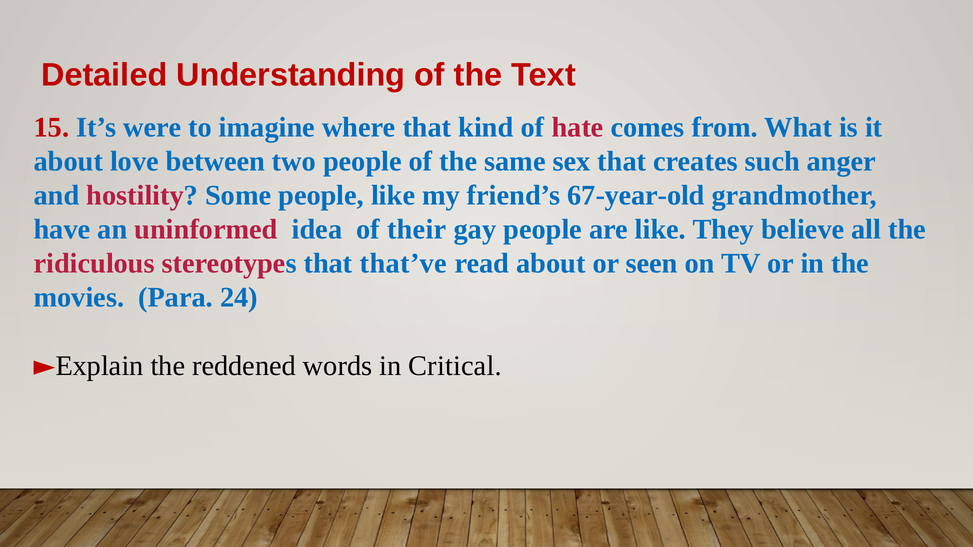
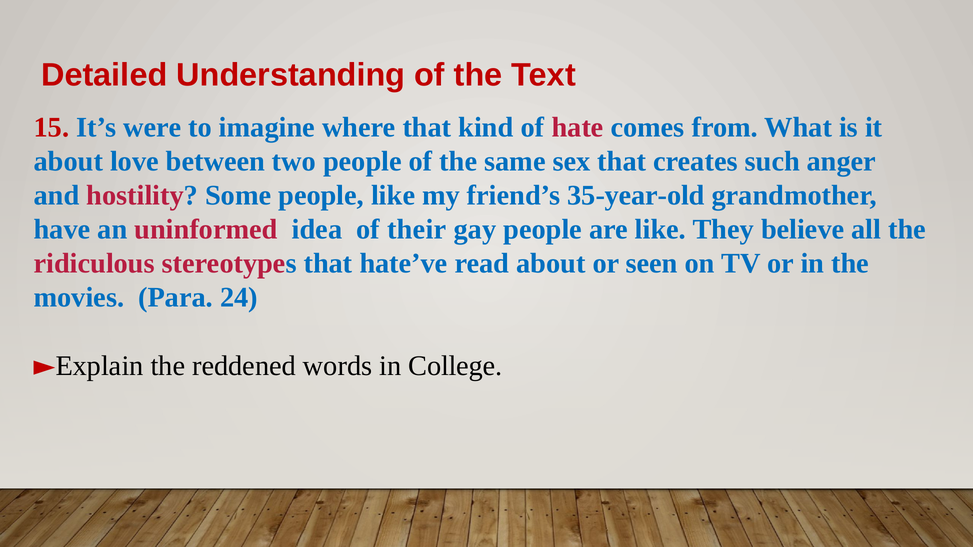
67-year-old: 67-year-old -> 35-year-old
that’ve: that’ve -> hate’ve
Critical: Critical -> College
